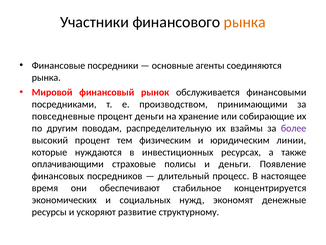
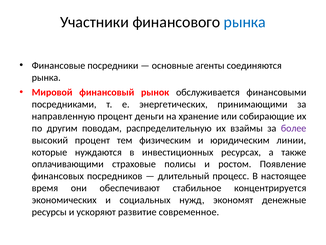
рынка at (245, 22) colour: orange -> blue
производством: производством -> энергетических
повседневные: повседневные -> направленную
и деньги: деньги -> ростом
структурному: структурному -> современное
